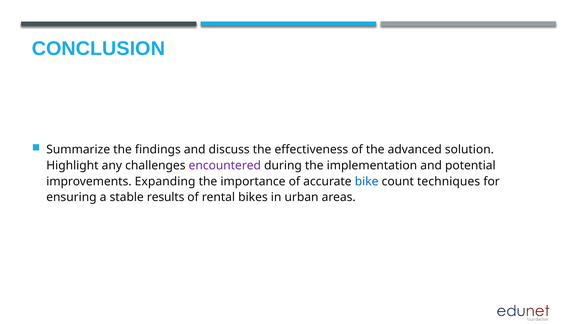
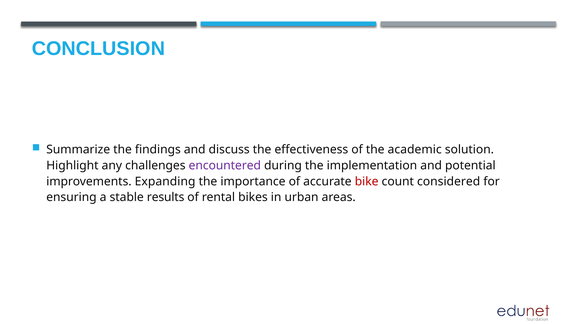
advanced: advanced -> academic
bike colour: blue -> red
techniques: techniques -> considered
